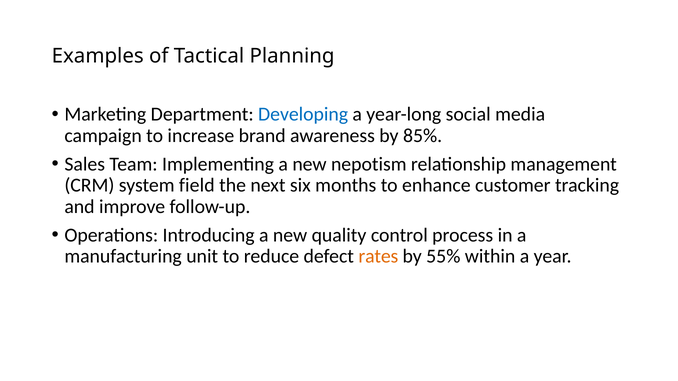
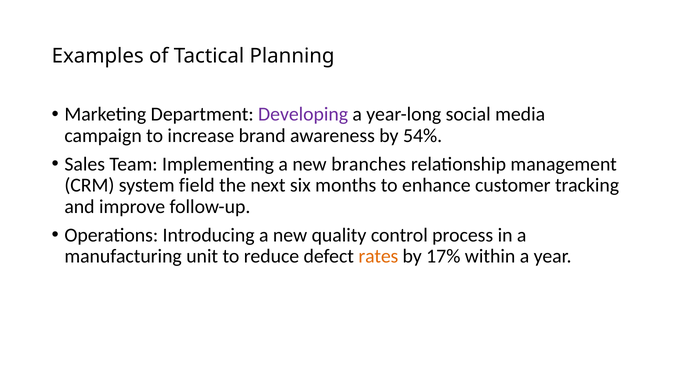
Developing colour: blue -> purple
85%: 85% -> 54%
nepotism: nepotism -> branches
55%: 55% -> 17%
